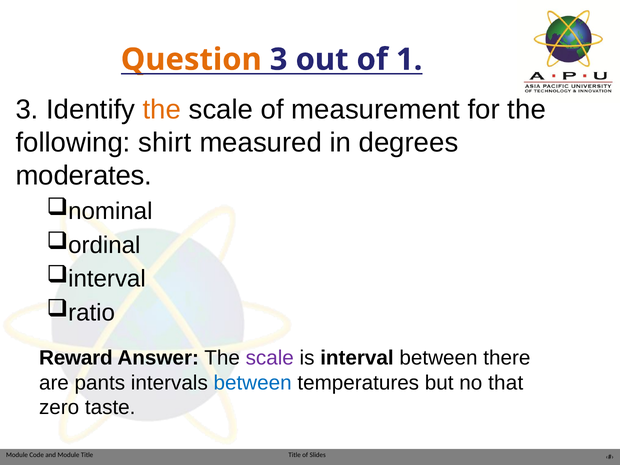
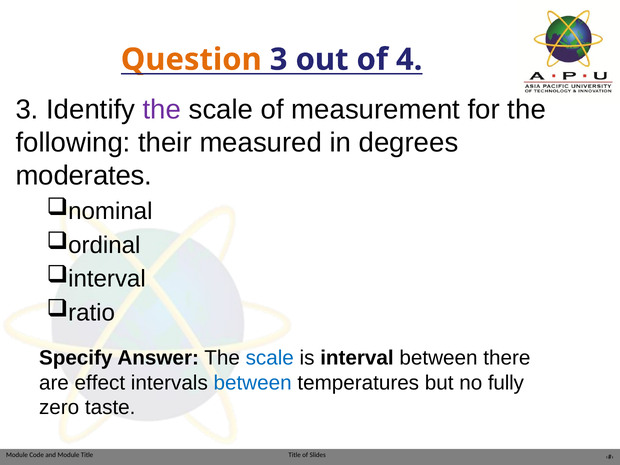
1: 1 -> 4
the at (162, 110) colour: orange -> purple
shirt: shirt -> their
Reward: Reward -> Specify
scale at (270, 358) colour: purple -> blue
pants: pants -> effect
that: that -> fully
